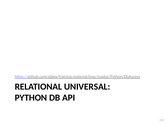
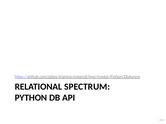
UNIVERSAL: UNIVERSAL -> SPECTRUM
